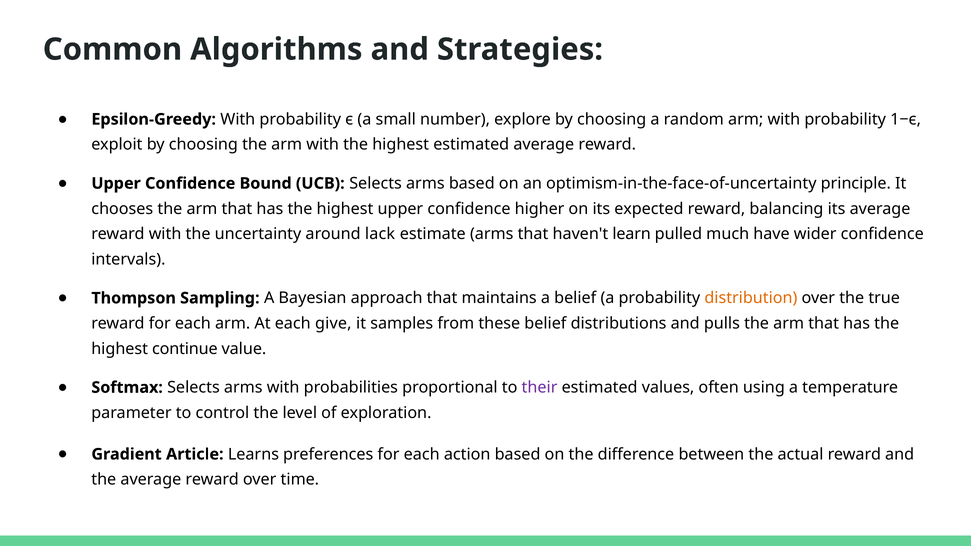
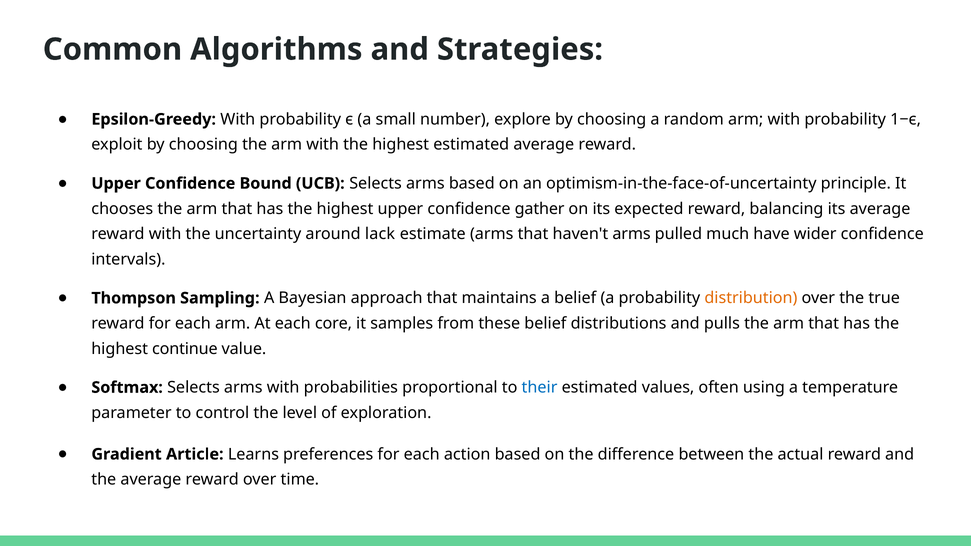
higher: higher -> gather
haven't learn: learn -> arms
give: give -> core
their colour: purple -> blue
